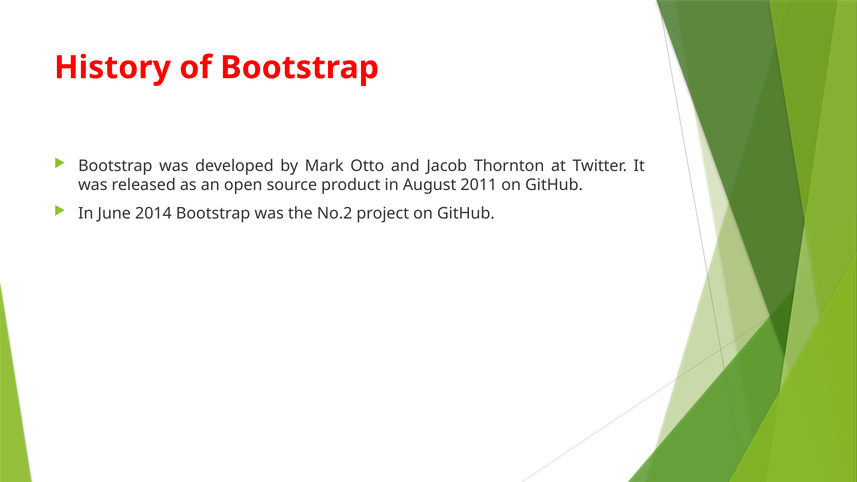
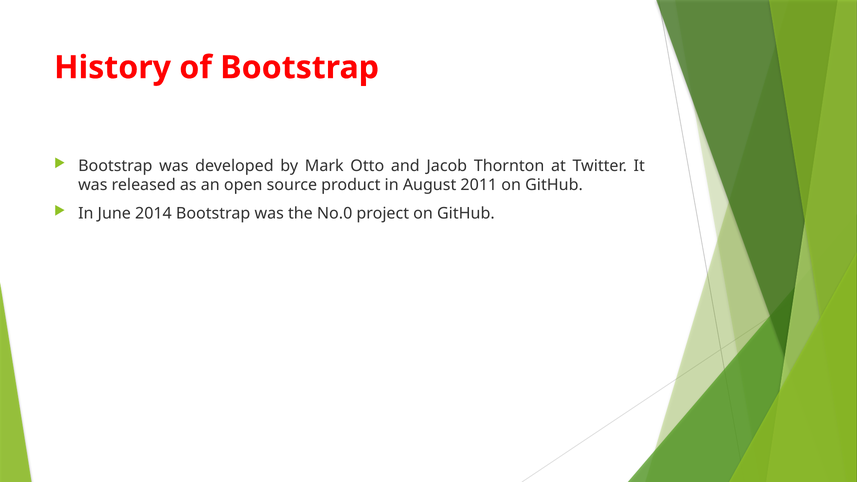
No.2: No.2 -> No.0
